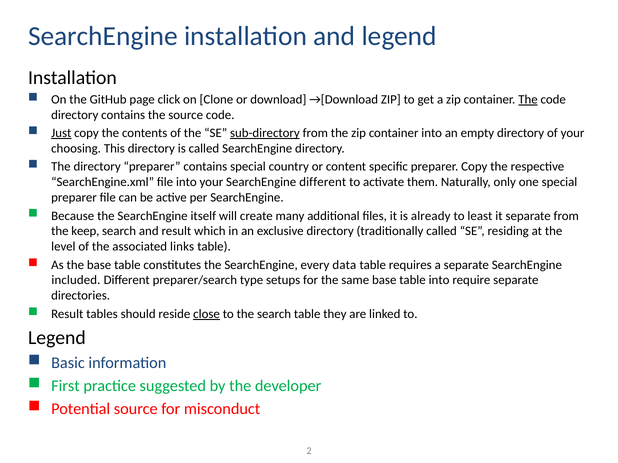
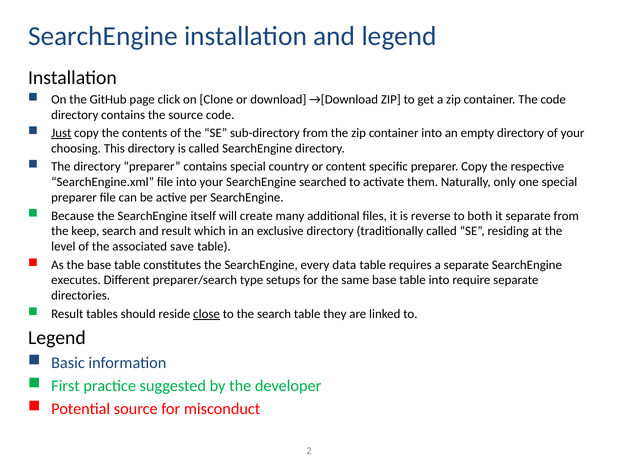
The at (528, 100) underline: present -> none
sub-directory underline: present -> none
SearchEngine different: different -> searched
already: already -> reverse
least: least -> both
links: links -> save
included: included -> executes
